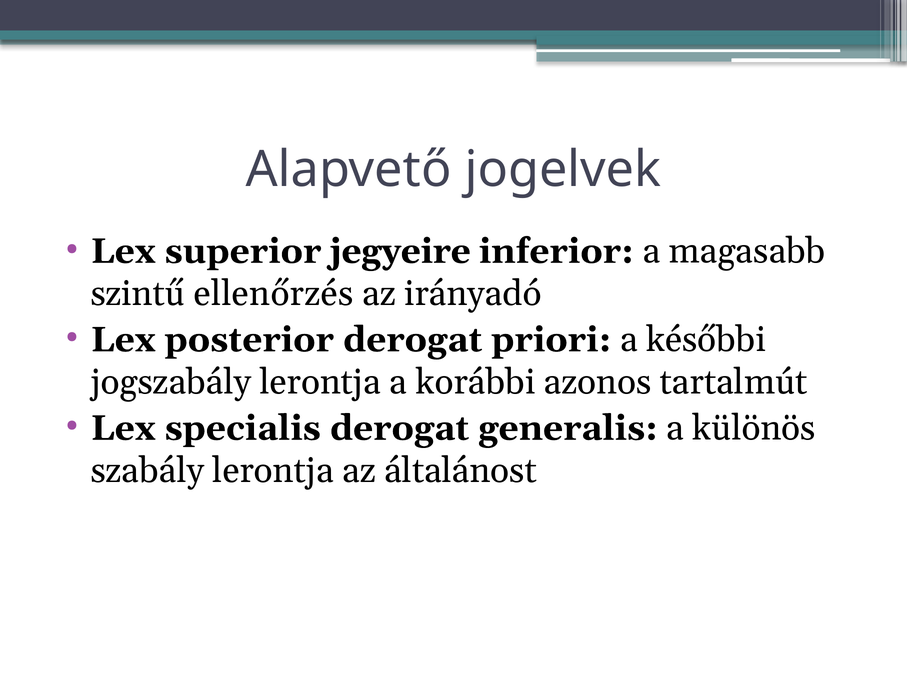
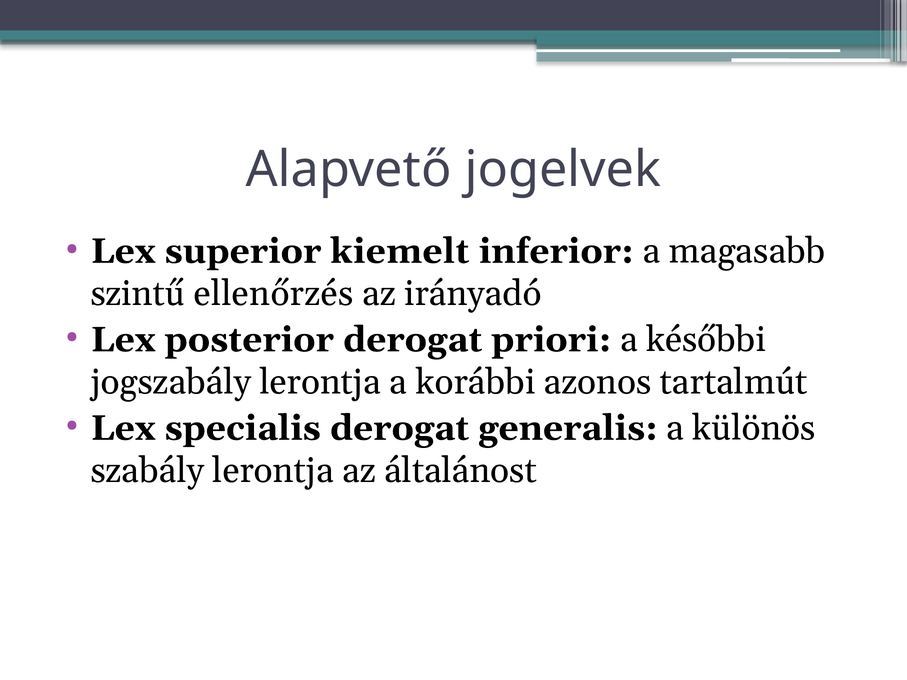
jegyeire: jegyeire -> kiemelt
